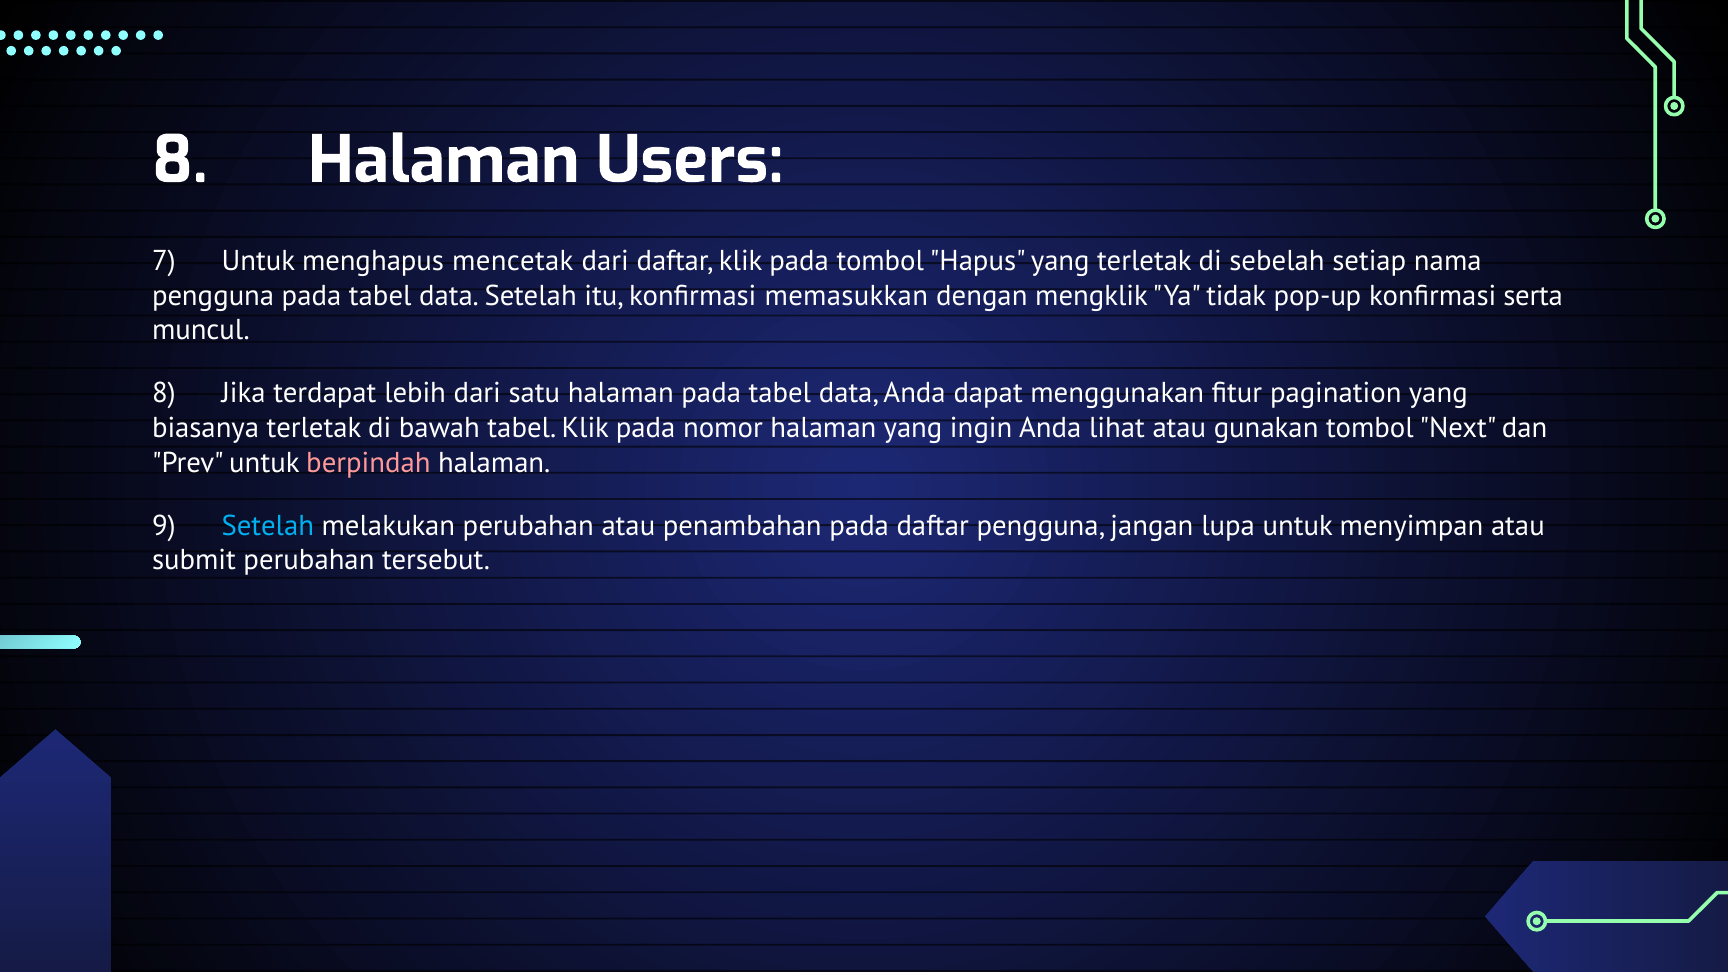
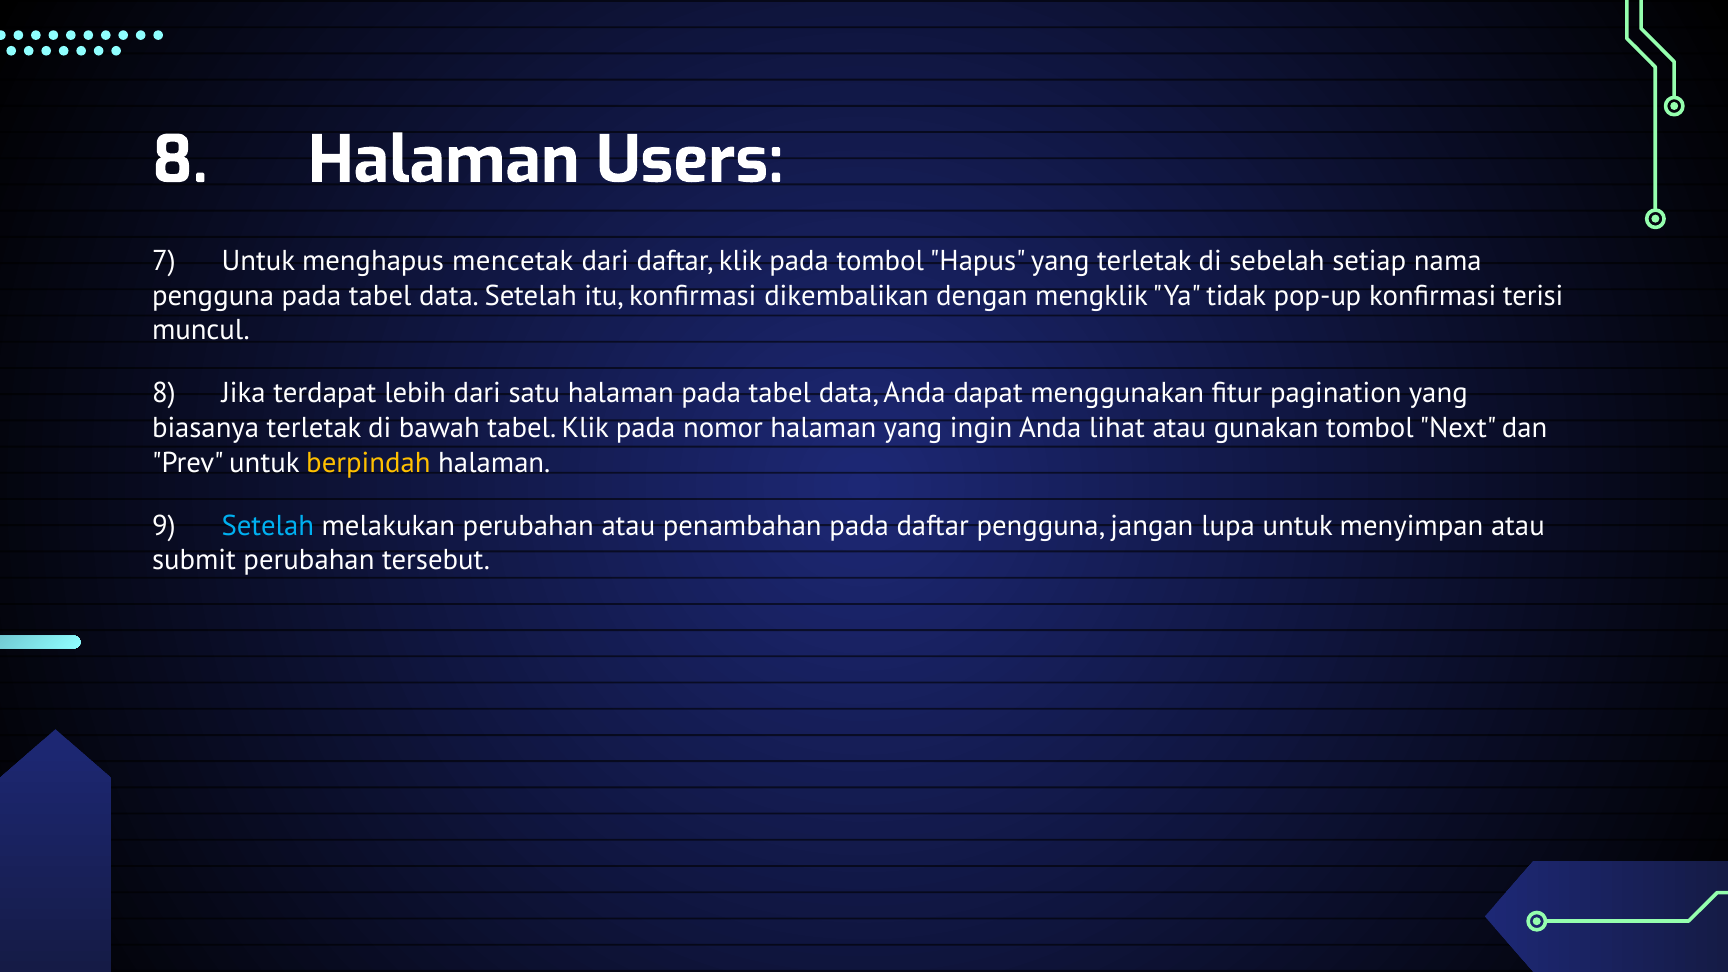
memasukkan: memasukkan -> dikembalikan
serta: serta -> terisi
berpindah colour: pink -> yellow
